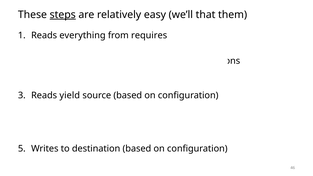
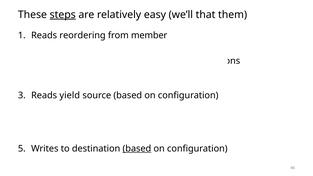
everything: everything -> reordering
requires: requires -> member
based at (137, 149) underline: none -> present
